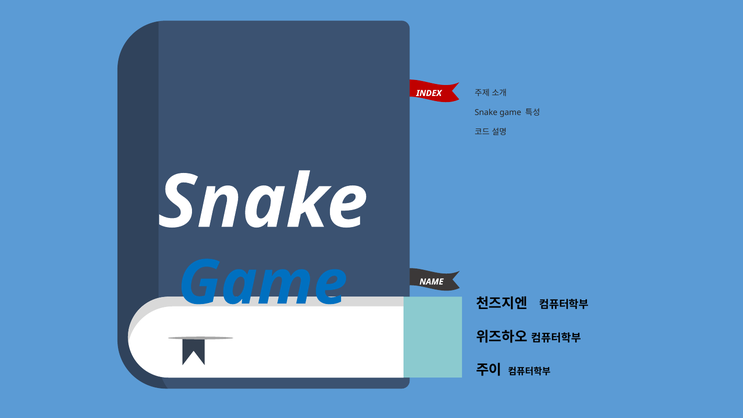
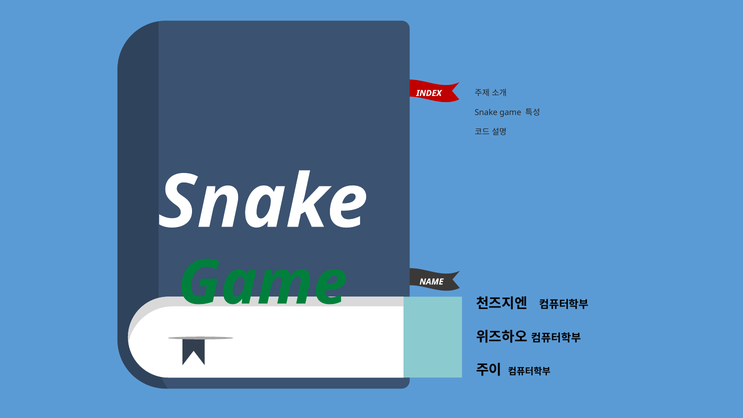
Game at (263, 283) colour: blue -> green
